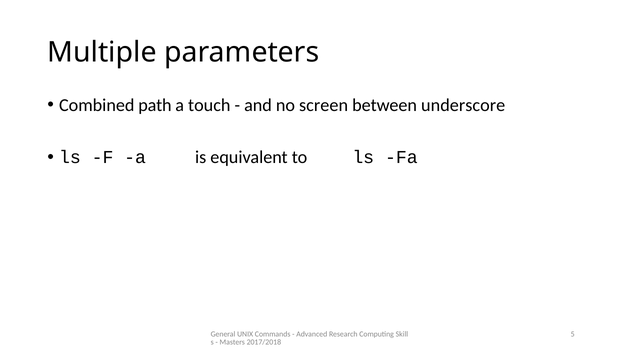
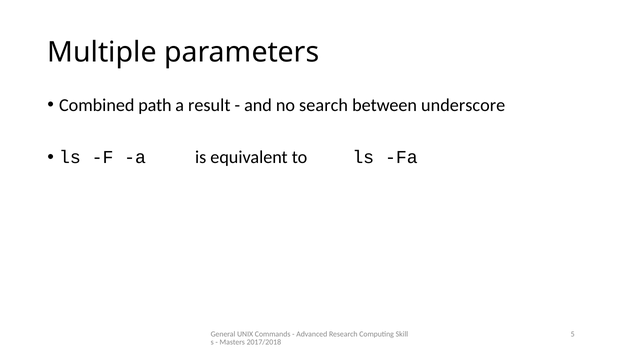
touch: touch -> result
screen: screen -> search
